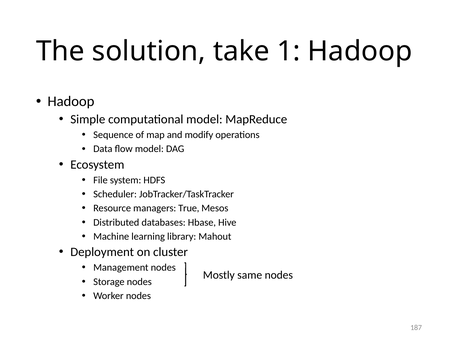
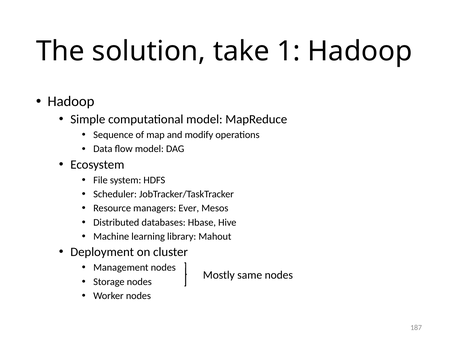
True: True -> Ever
